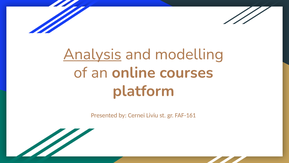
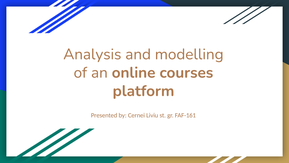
Analysis underline: present -> none
